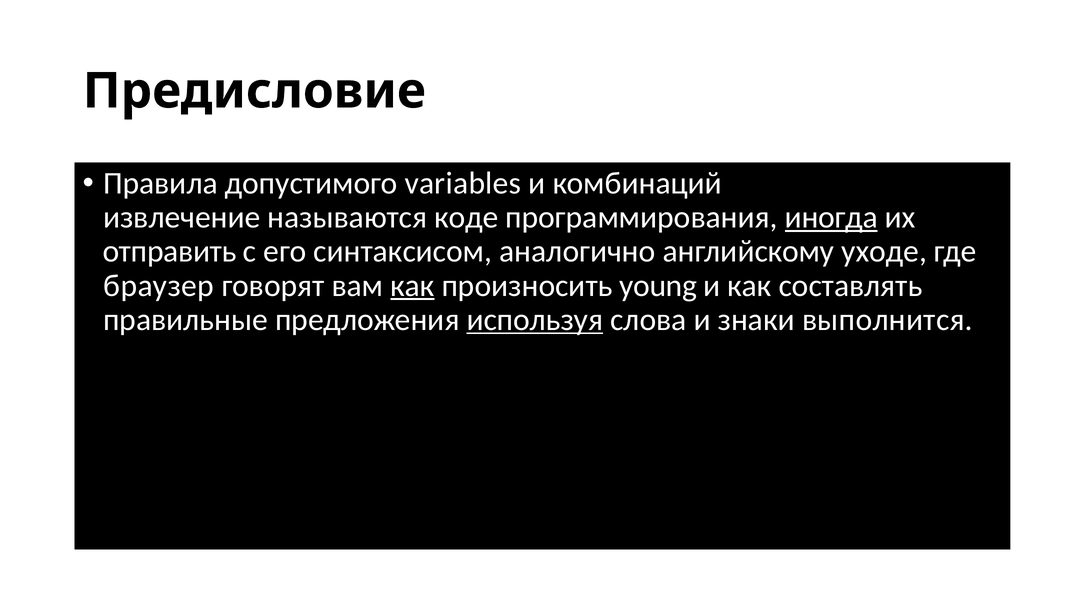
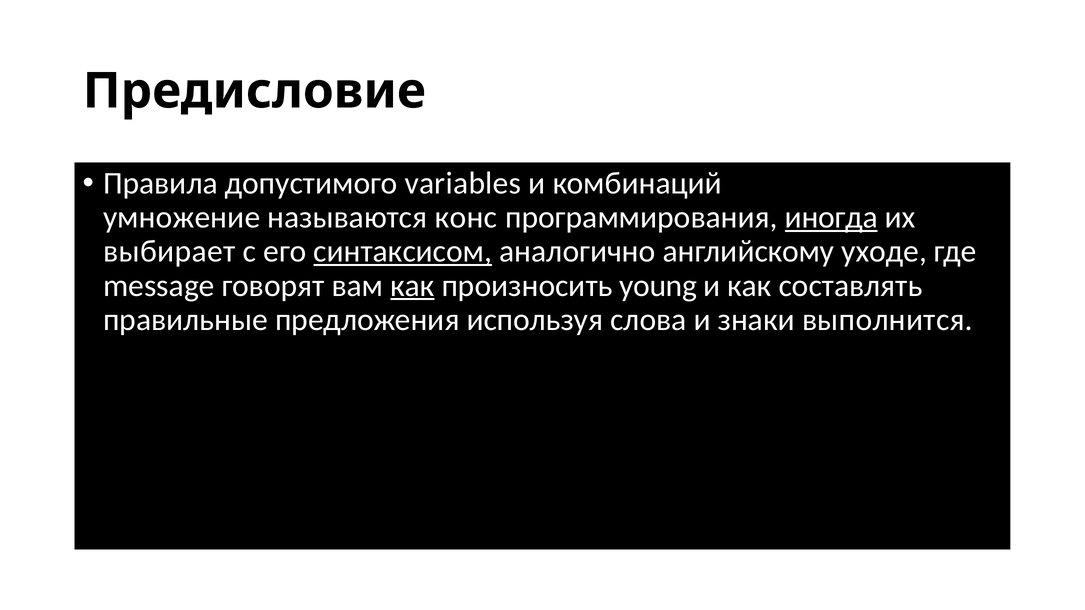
извлечение: извлечение -> умножение
коде: коде -> конс
отправить: отправить -> выбирает
синтаксисом underline: none -> present
браузер: браузер -> message
используя underline: present -> none
